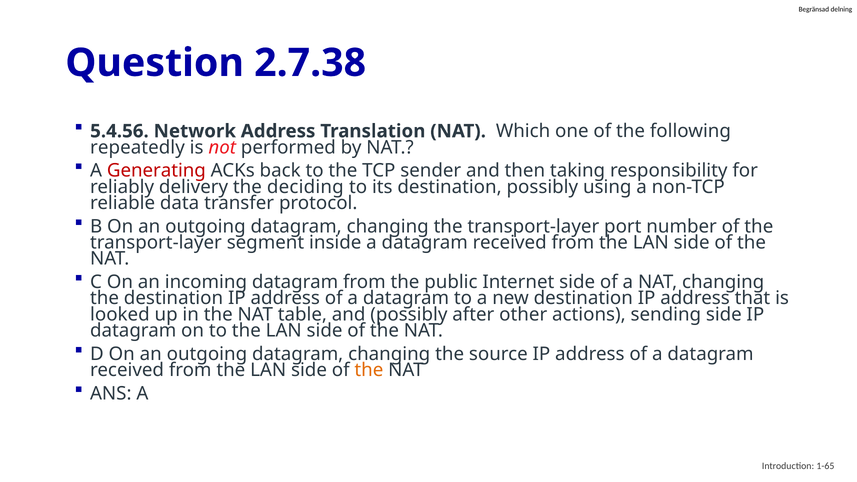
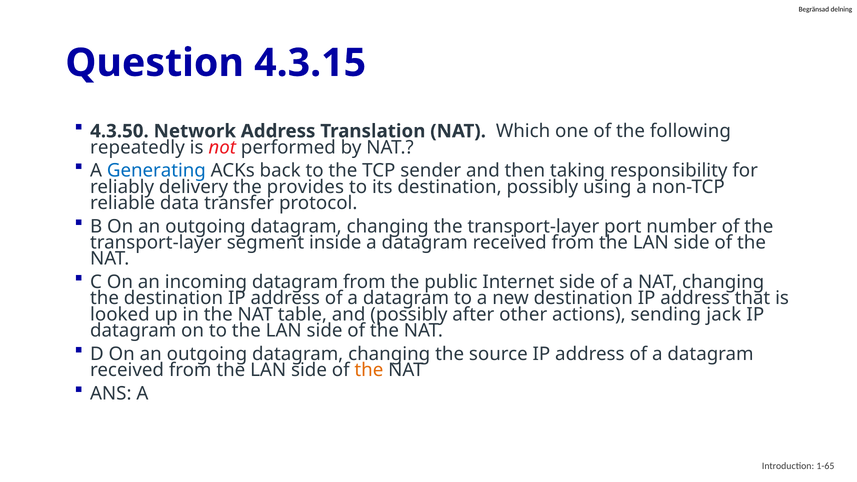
2.7.38: 2.7.38 -> 4.3.15
5.4.56: 5.4.56 -> 4.3.50
Generating colour: red -> blue
deciding: deciding -> provides
sending side: side -> jack
